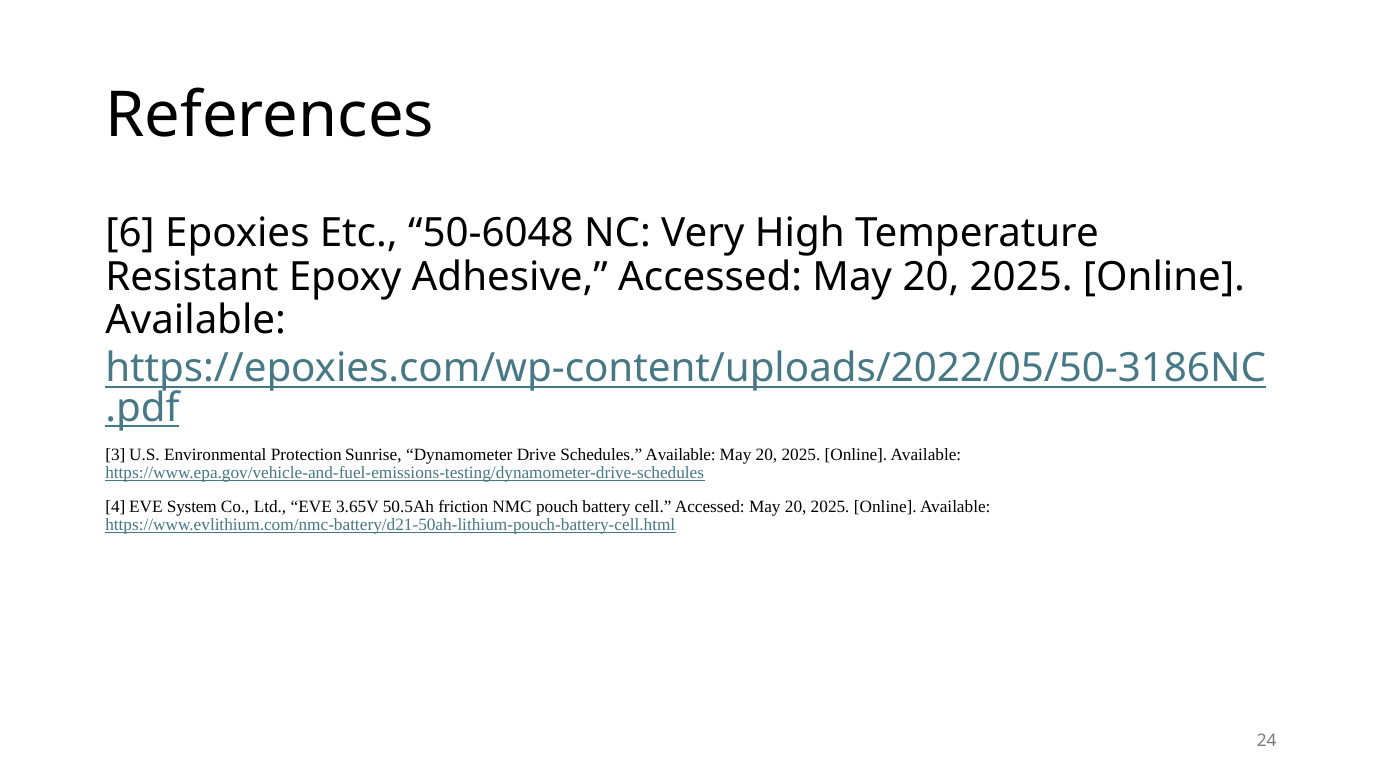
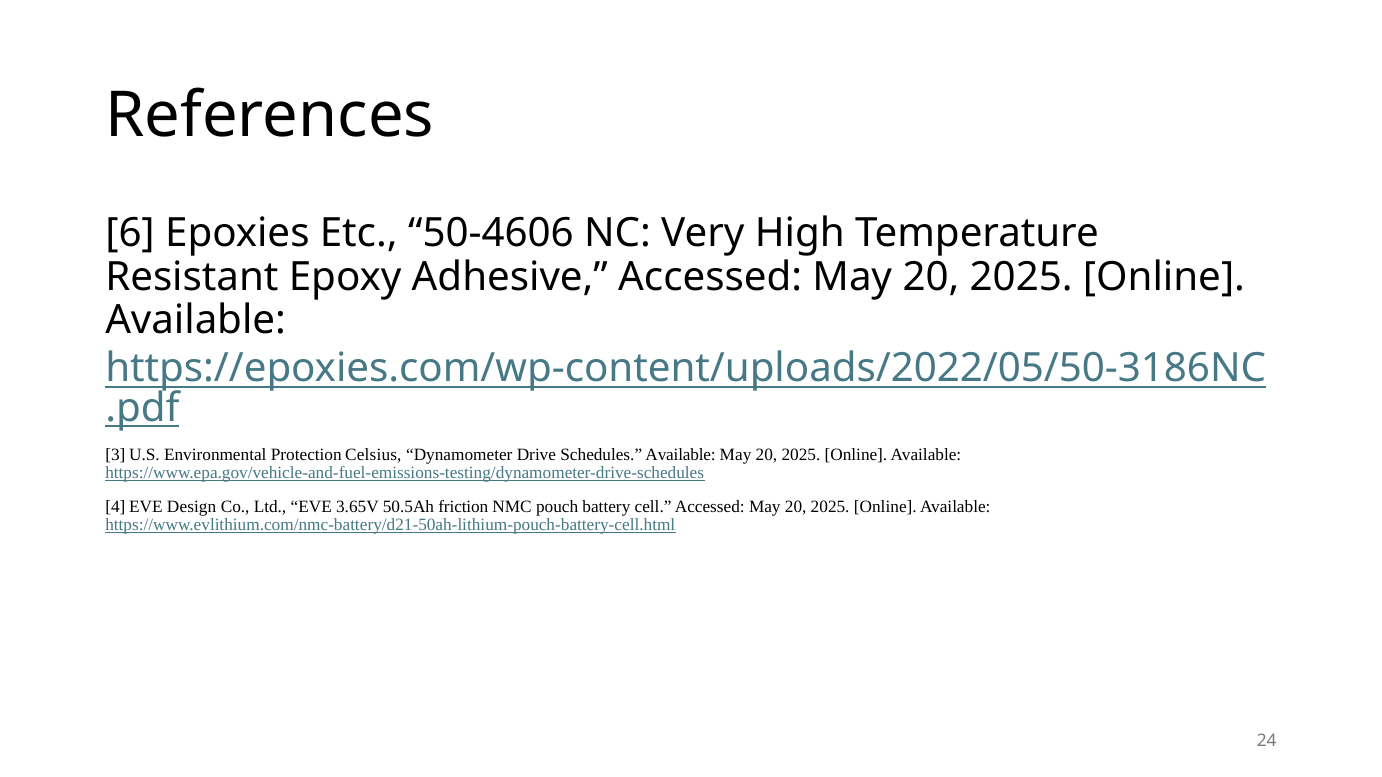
50-6048: 50-6048 -> 50-4606
Sunrise: Sunrise -> Celsius
System: System -> Design
